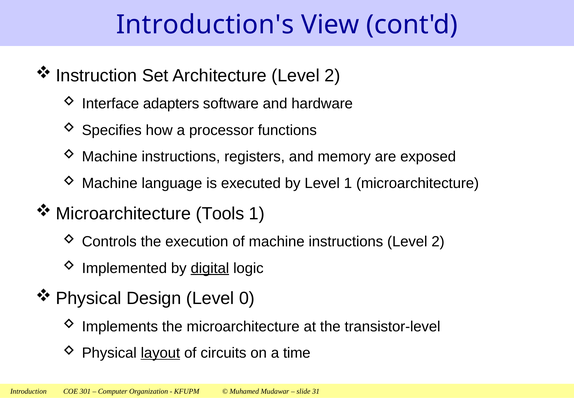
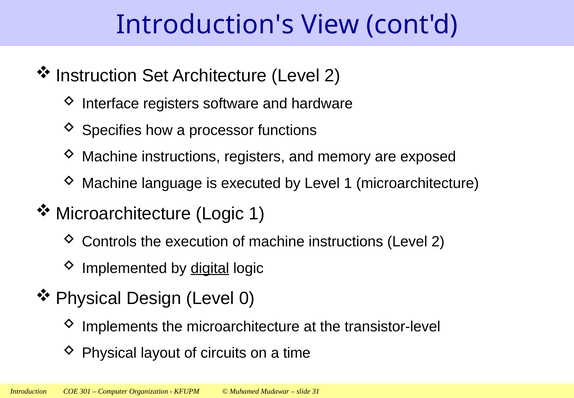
Interface adapters: adapters -> registers
Tools at (220, 213): Tools -> Logic
layout underline: present -> none
